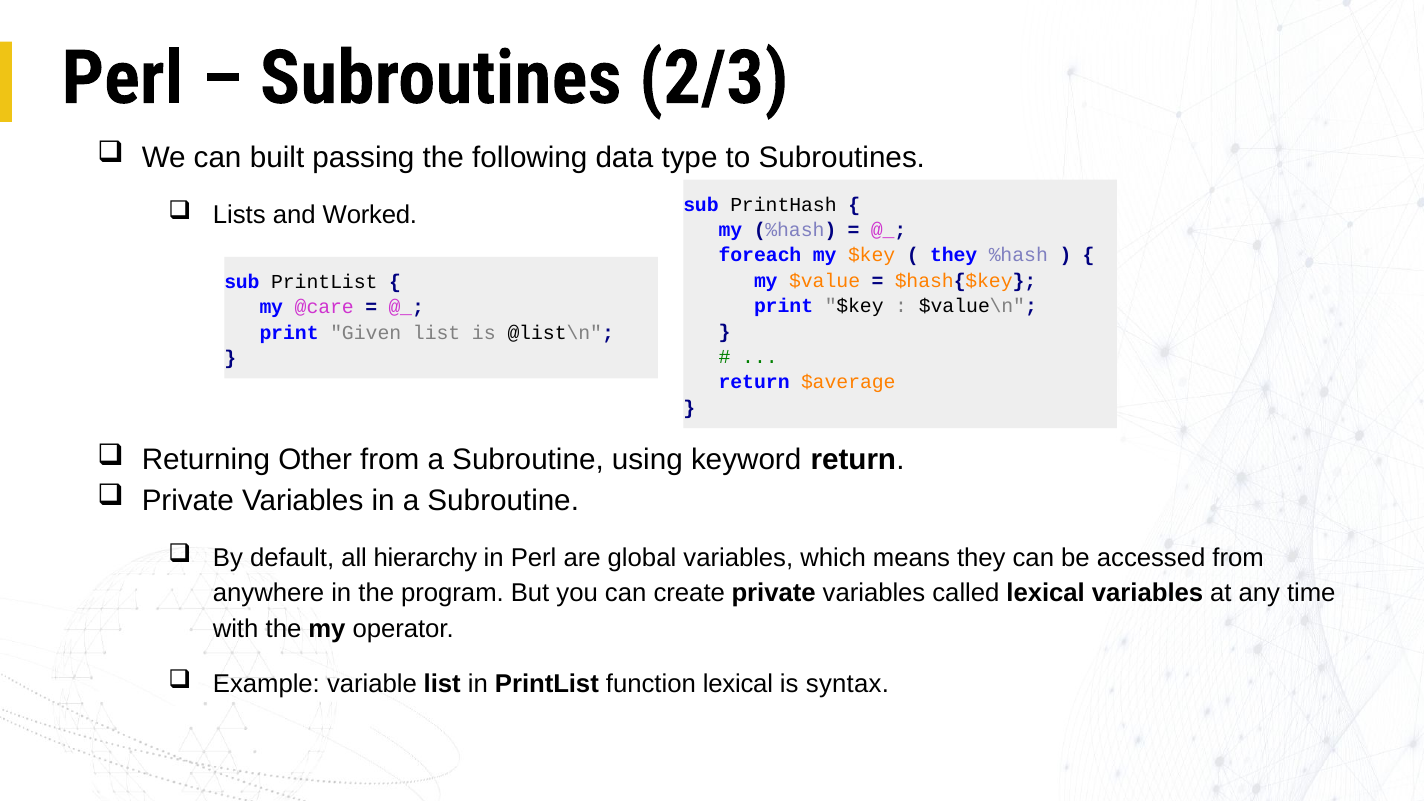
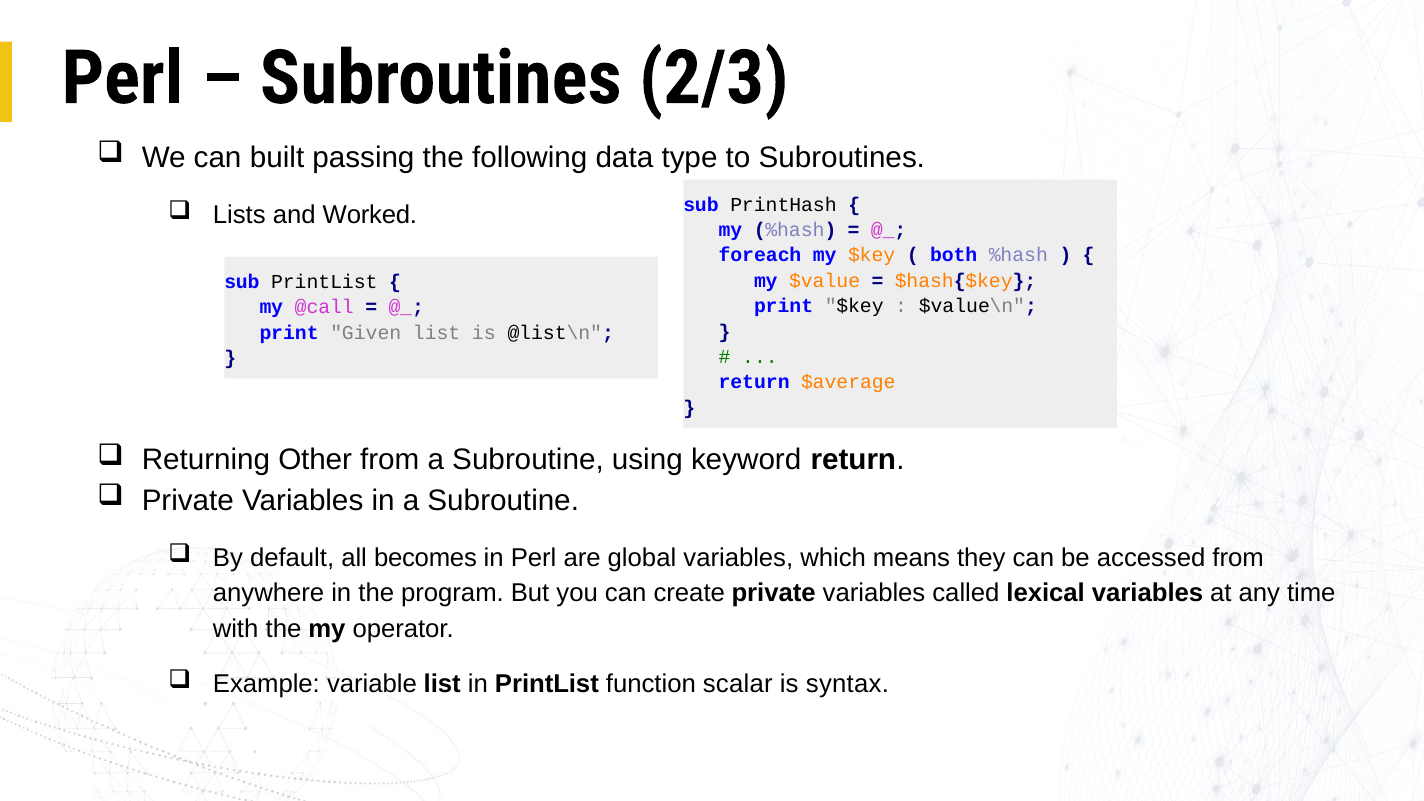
they at (954, 255): they -> both
@care: @care -> @call
hierarchy: hierarchy -> becomes
function lexical: lexical -> scalar
